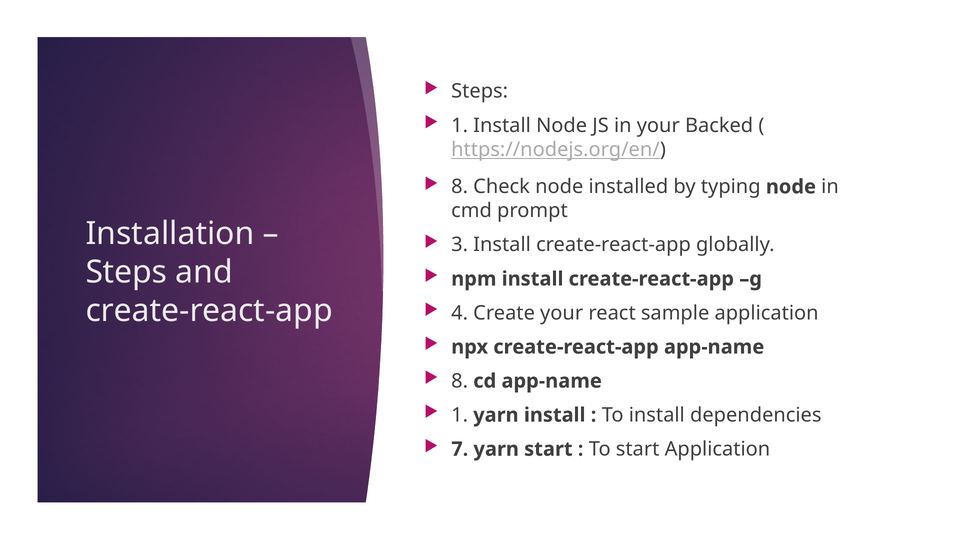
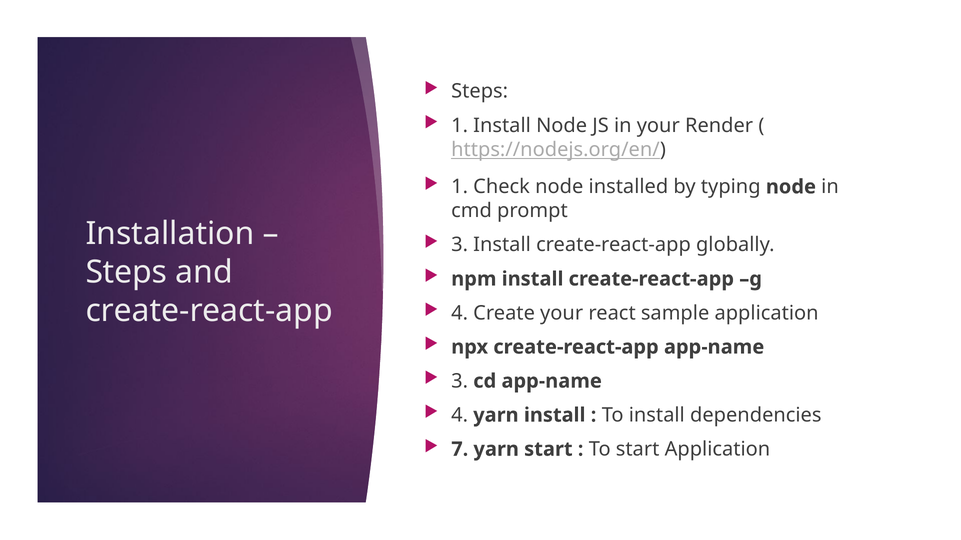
Backed: Backed -> Render
8 at (460, 187): 8 -> 1
8 at (460, 381): 8 -> 3
1 at (460, 416): 1 -> 4
